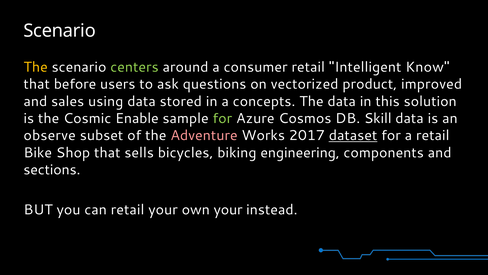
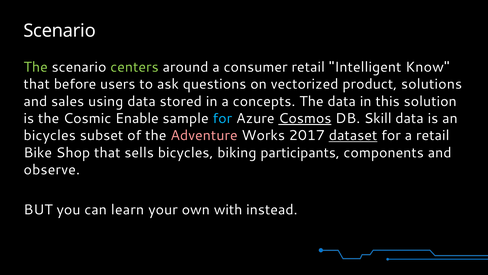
The at (36, 67) colour: yellow -> light green
improved: improved -> solutions
for at (222, 118) colour: light green -> light blue
Cosmos underline: none -> present
observe at (50, 135): observe -> bicycles
engineering: engineering -> participants
sections: sections -> observe
can retail: retail -> learn
own your: your -> with
